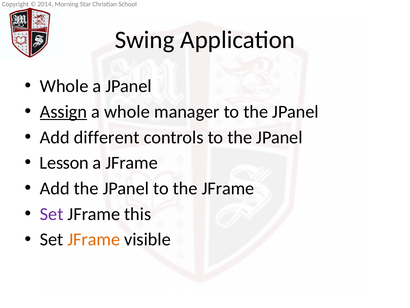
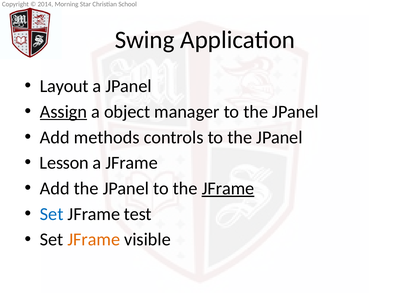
Whole at (64, 86): Whole -> Layout
a whole: whole -> object
different: different -> methods
JFrame at (228, 188) underline: none -> present
Set at (52, 214) colour: purple -> blue
this: this -> test
